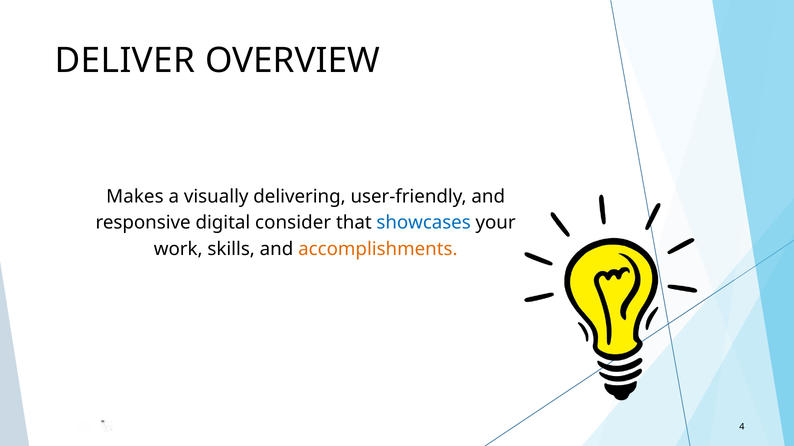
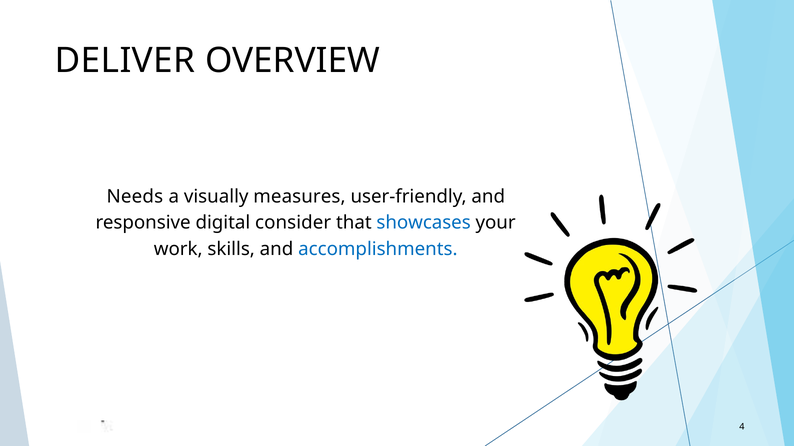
Makes: Makes -> Needs
delivering: delivering -> measures
accomplishments colour: orange -> blue
